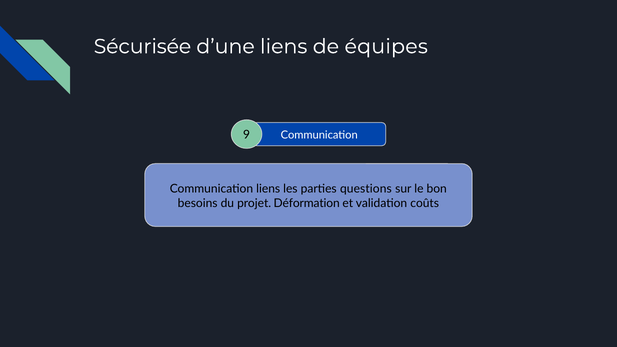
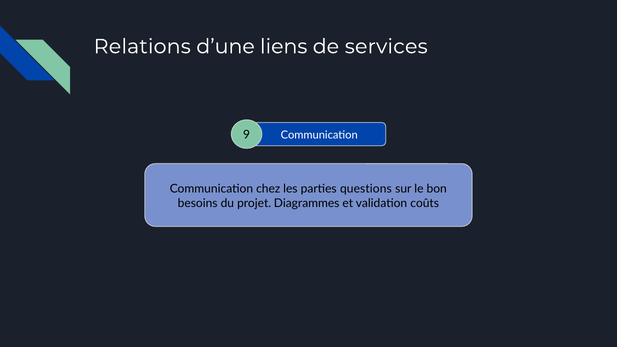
Sécurisée: Sécurisée -> Relations
équipes: équipes -> services
Communication liens: liens -> chez
Déformation: Déformation -> Diagrammes
